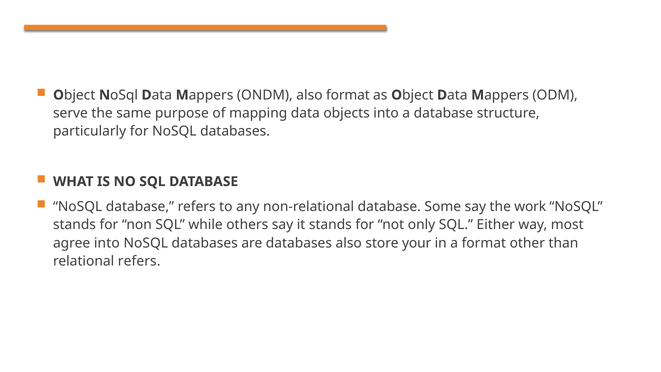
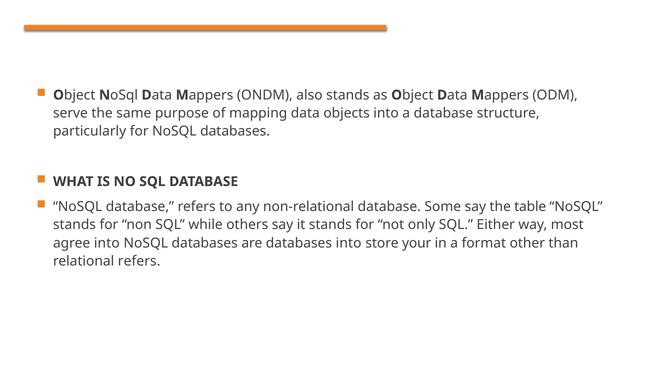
also format: format -> stands
work: work -> table
databases also: also -> into
